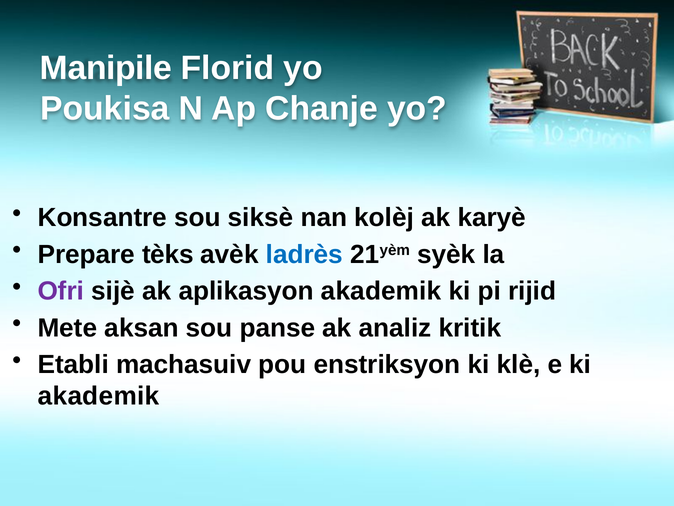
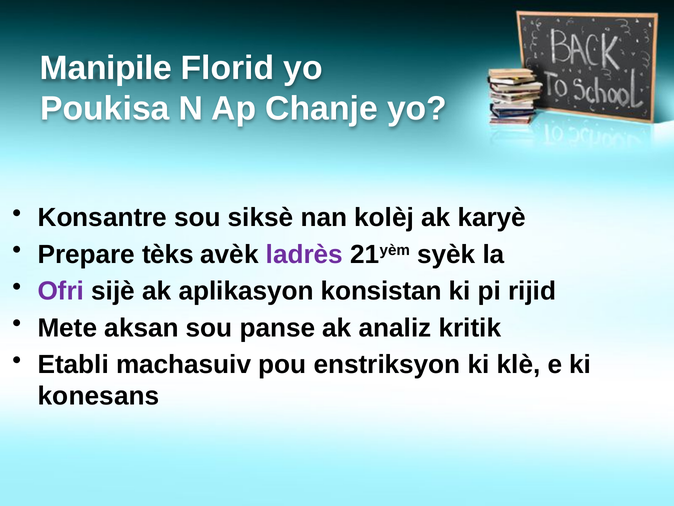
ladrès colour: blue -> purple
aplikasyon akademik: akademik -> konsistan
akademik at (99, 396): akademik -> konesans
